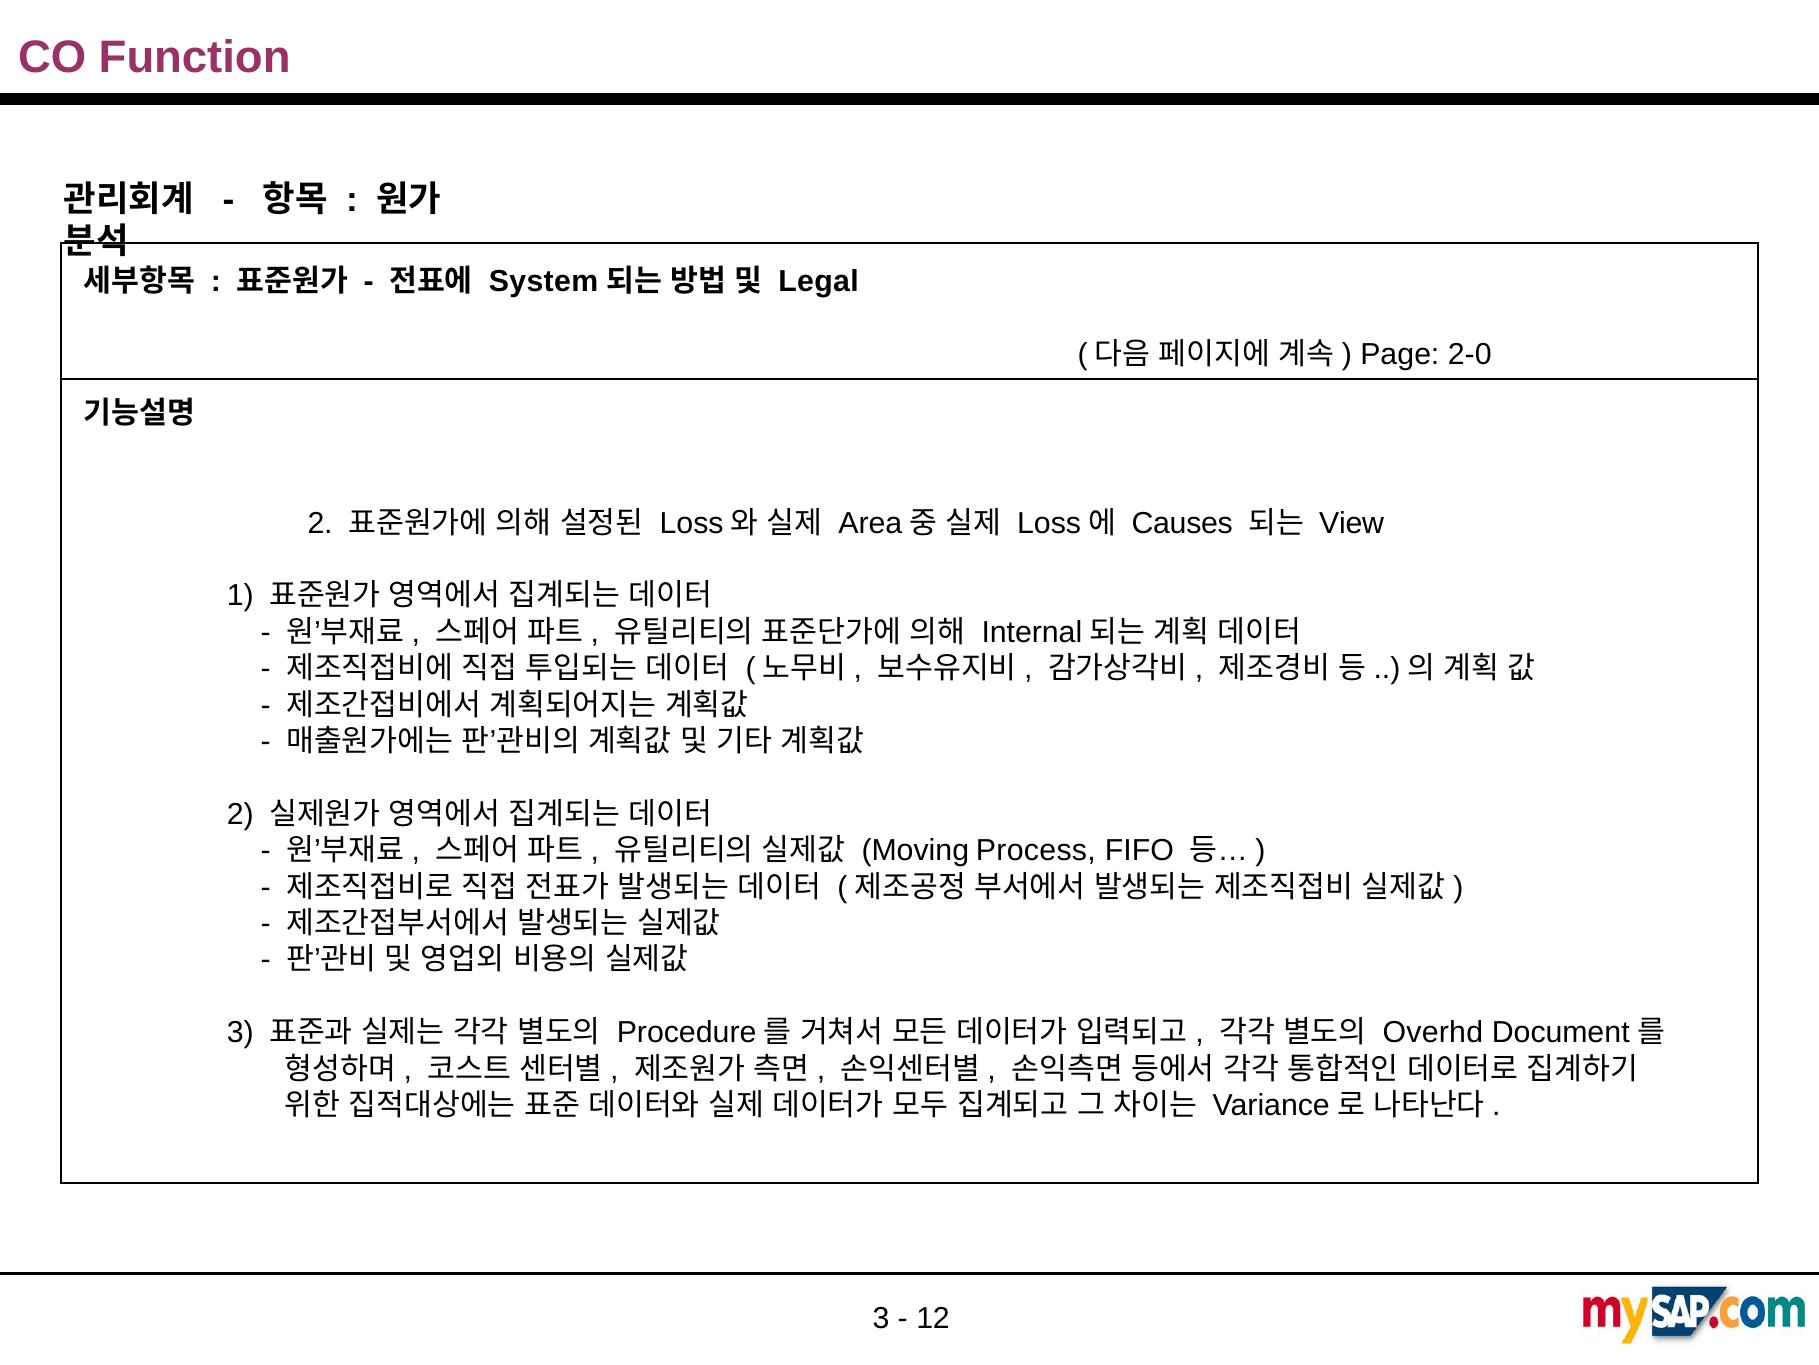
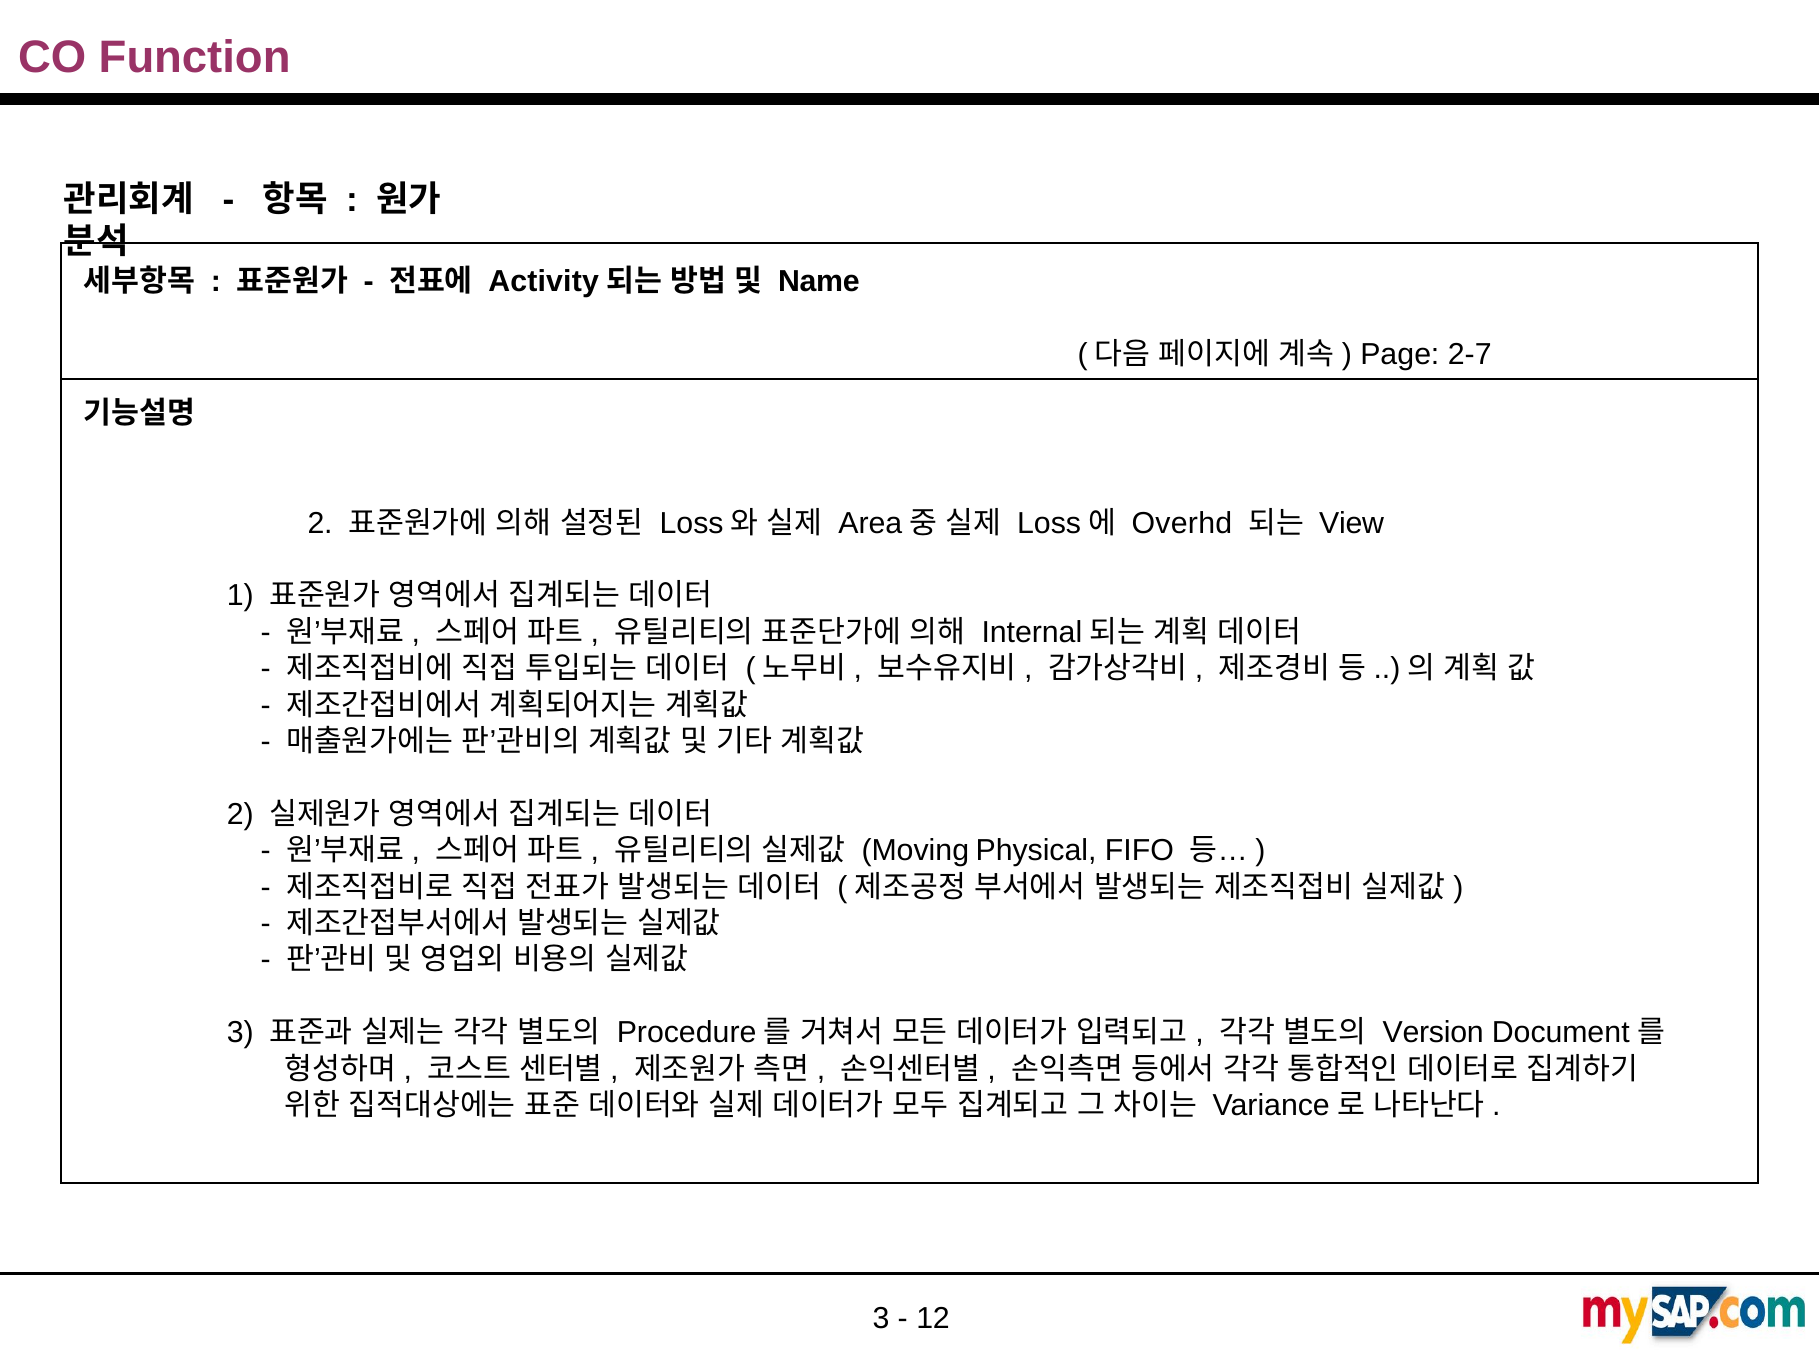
System: System -> Activity
Legal: Legal -> Name
2-0: 2-0 -> 2-7
Causes: Causes -> Overhd
Process: Process -> Physical
Overhd: Overhd -> Version
